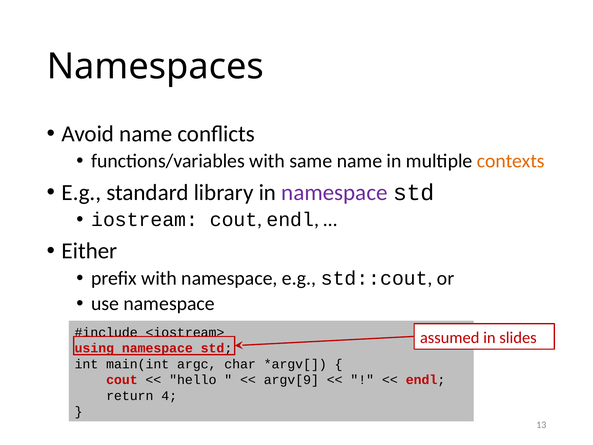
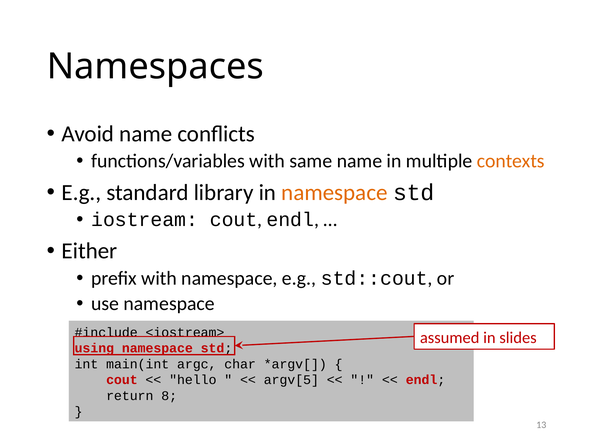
namespace at (334, 192) colour: purple -> orange
argv[9: argv[9 -> argv[5
4: 4 -> 8
